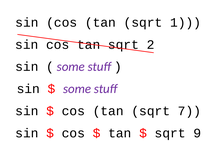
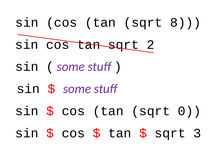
1: 1 -> 8
7: 7 -> 0
9: 9 -> 3
